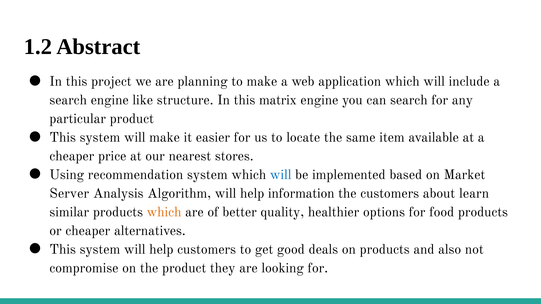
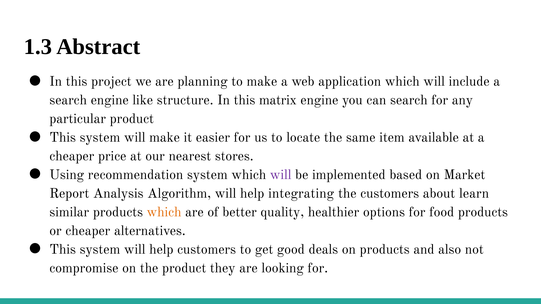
1.2: 1.2 -> 1.3
will at (281, 175) colour: blue -> purple
Server: Server -> Report
information: information -> integrating
